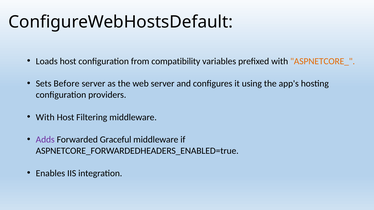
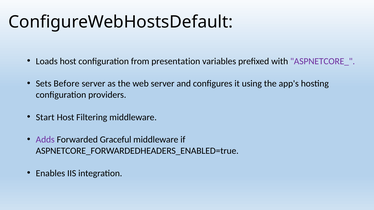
compatibility: compatibility -> presentation
ASPNETCORE_ colour: orange -> purple
With at (45, 117): With -> Start
